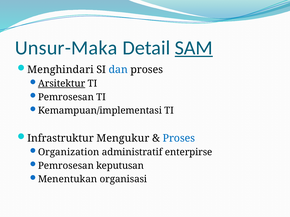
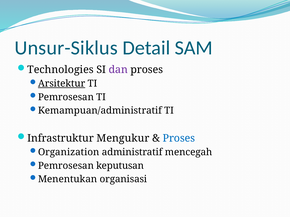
Unsur-Maka: Unsur-Maka -> Unsur-Siklus
SAM underline: present -> none
Menghindari: Menghindari -> Technologies
dan colour: blue -> purple
Kemampuan/implementasi: Kemampuan/implementasi -> Kemampuan/administratif
enterpirse: enterpirse -> mencegah
